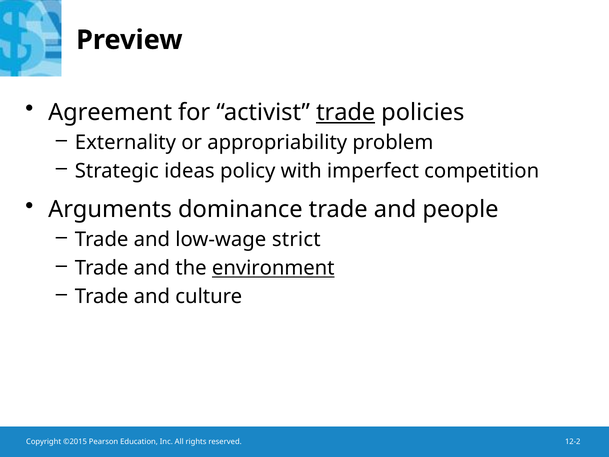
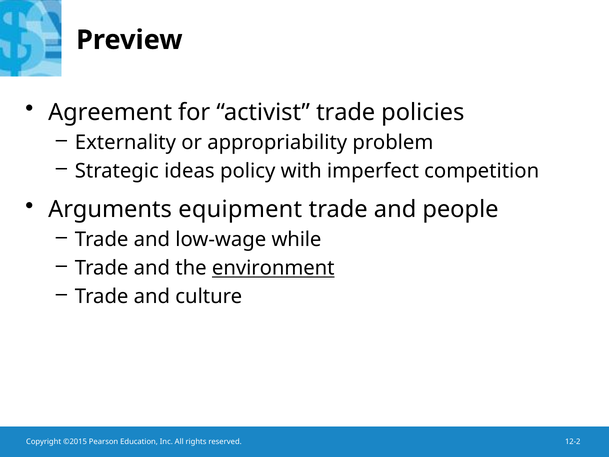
trade at (346, 112) underline: present -> none
dominance: dominance -> equipment
strict: strict -> while
